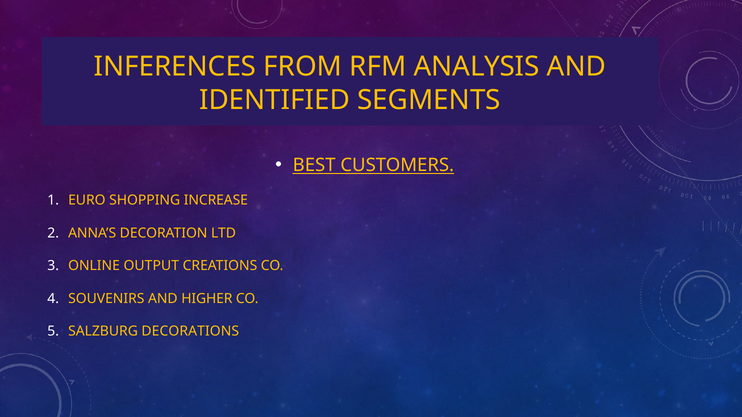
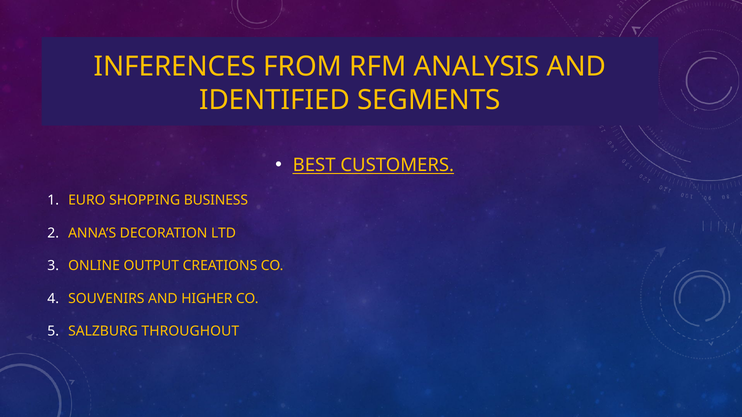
INCREASE: INCREASE -> BUSINESS
DECORATIONS: DECORATIONS -> THROUGHOUT
